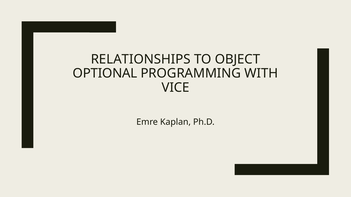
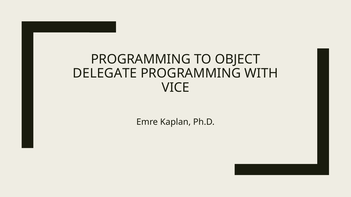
RELATIONSHIPS at (141, 60): RELATIONSHIPS -> PROGRAMMING
OPTIONAL: OPTIONAL -> DELEGATE
